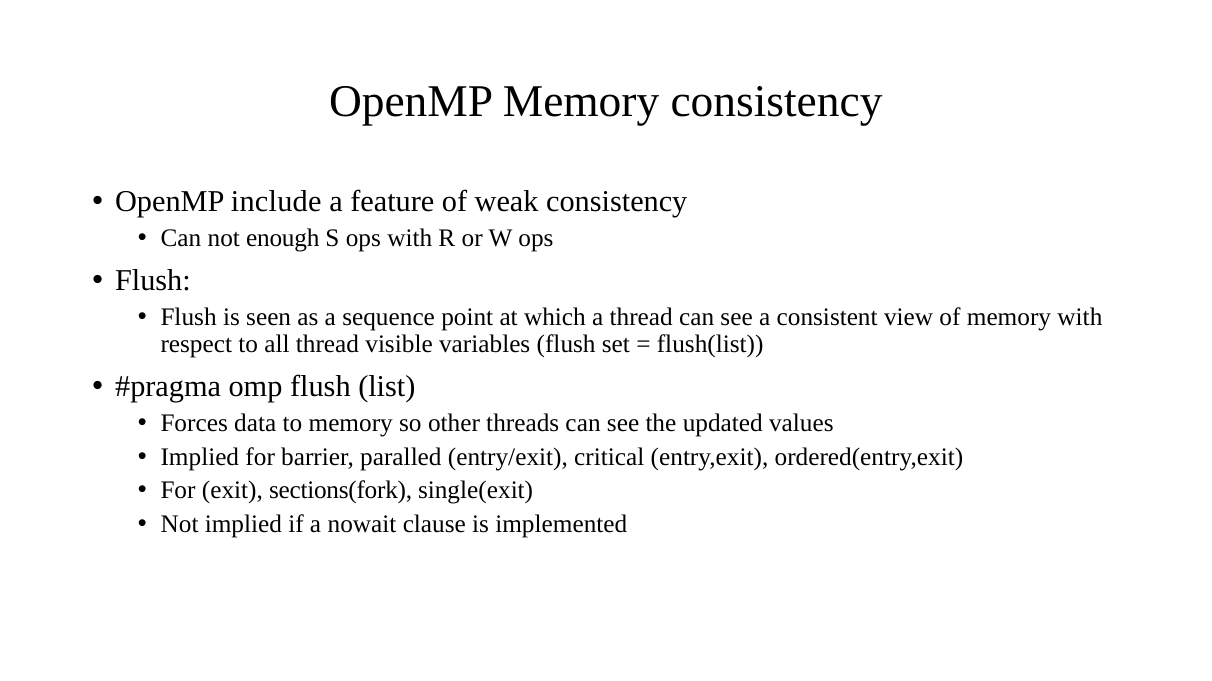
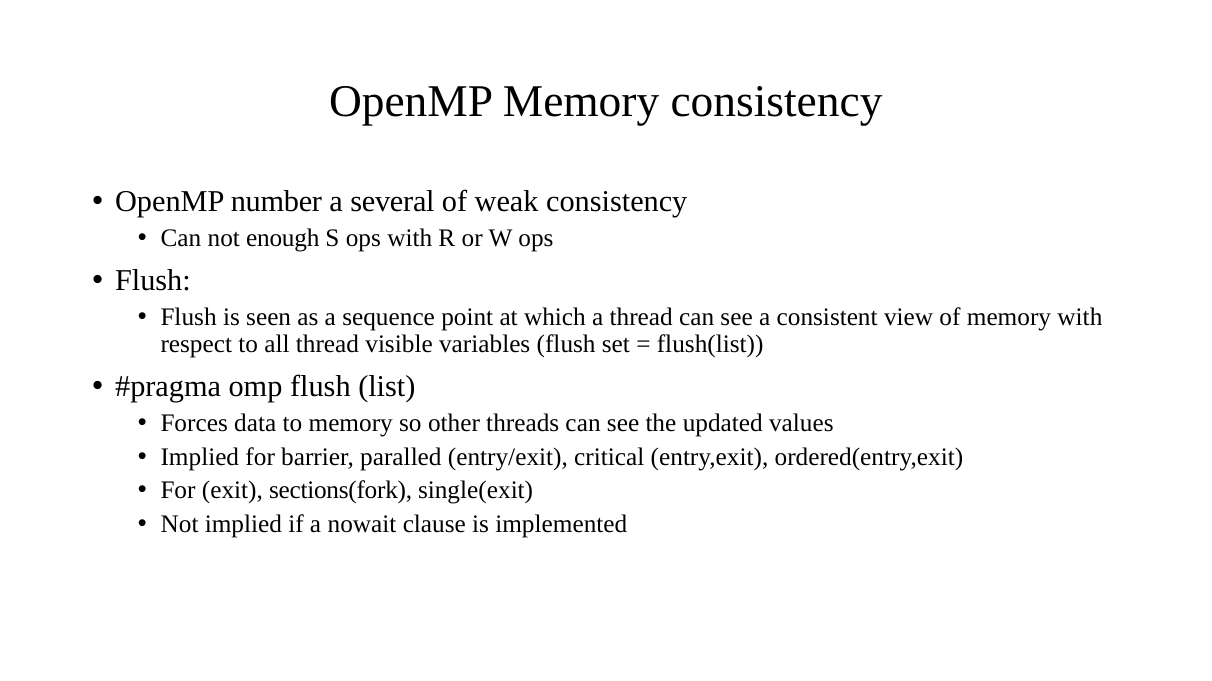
include: include -> number
feature: feature -> several
